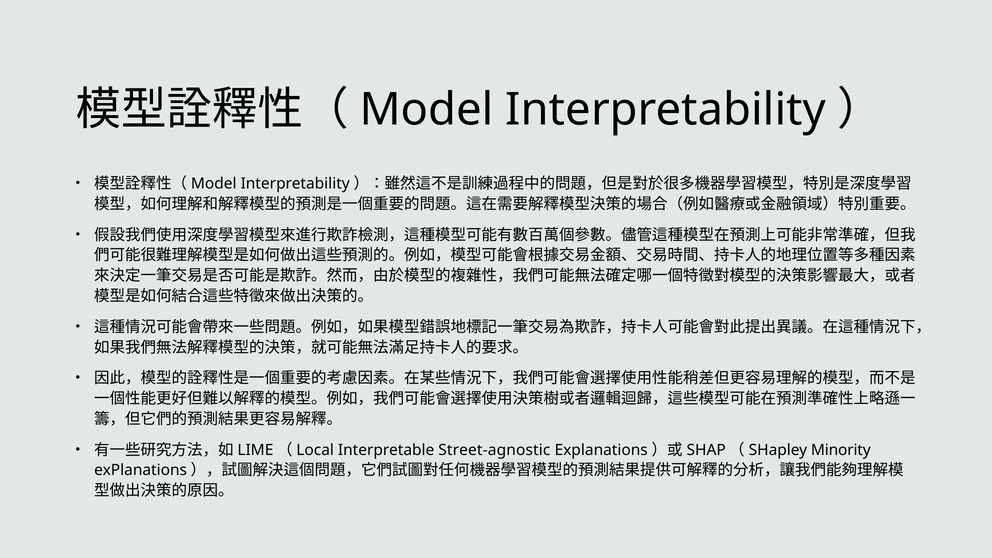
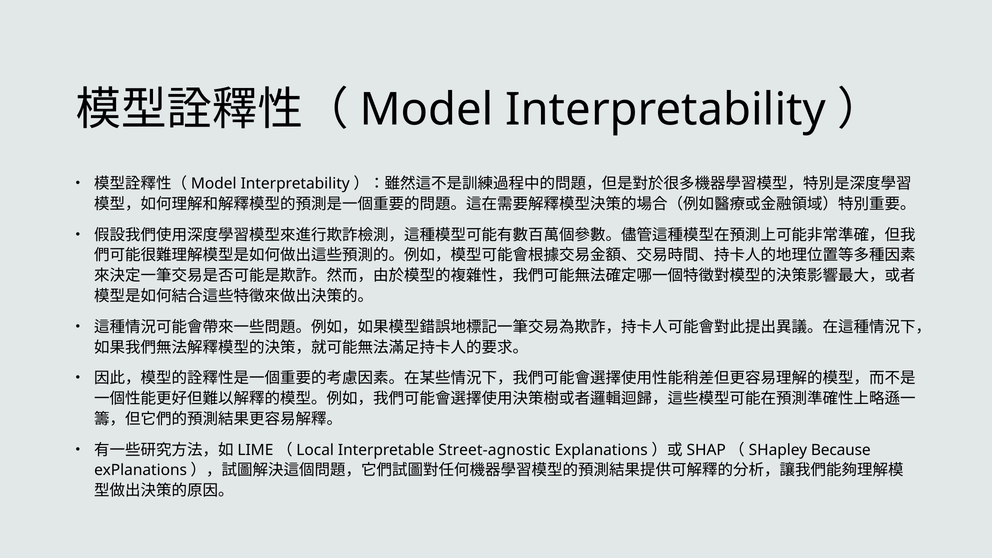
Minority: Minority -> Because
